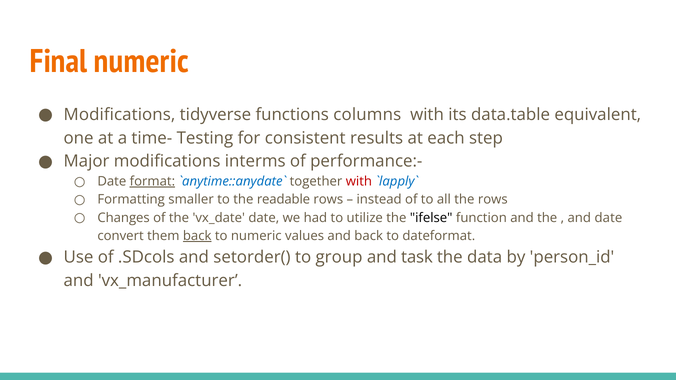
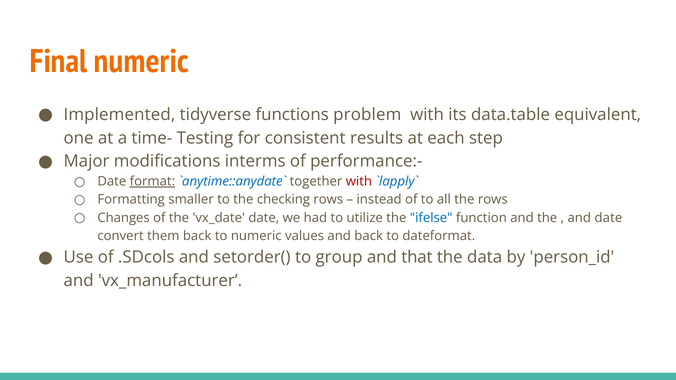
Modifications at (119, 115): Modifications -> Implemented
columns: columns -> problem
readable: readable -> checking
ifelse colour: black -> blue
back at (197, 236) underline: present -> none
task: task -> that
